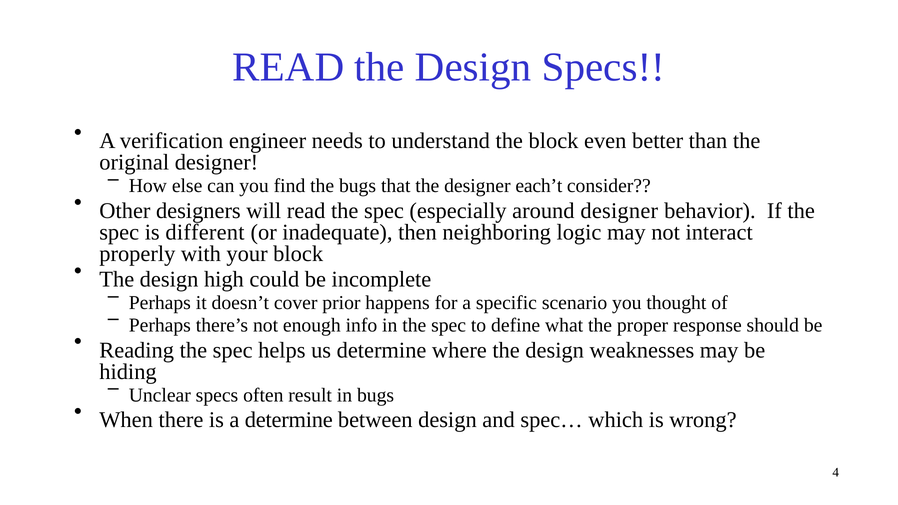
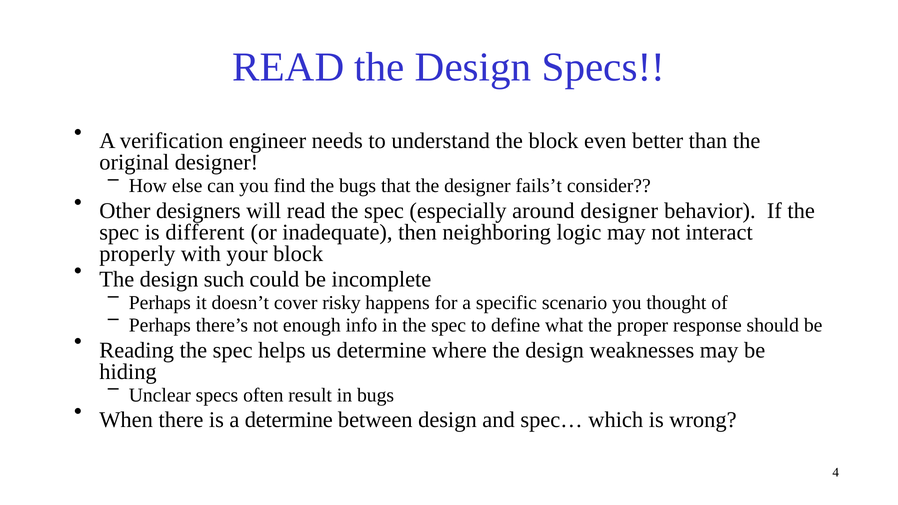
each’t: each’t -> fails’t
high: high -> such
prior: prior -> risky
